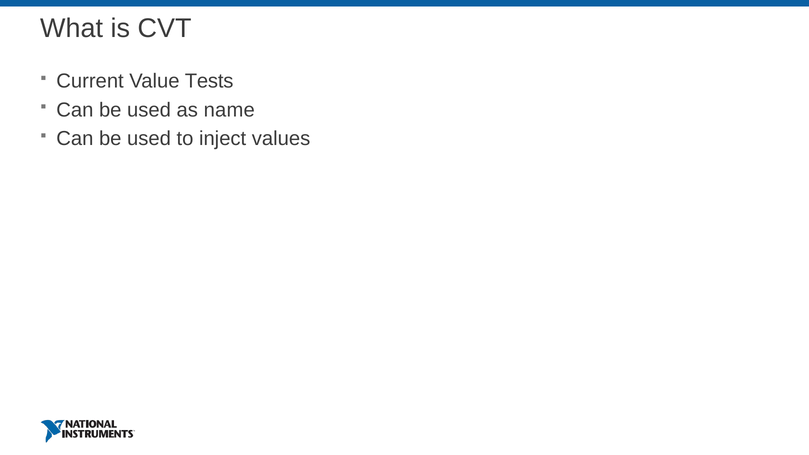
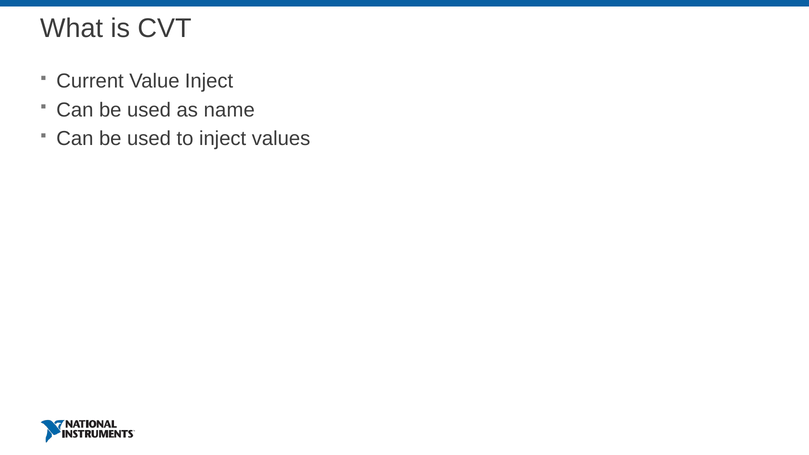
Value Tests: Tests -> Inject
